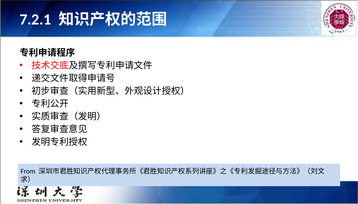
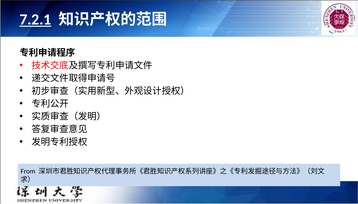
7.2.1 underline: none -> present
